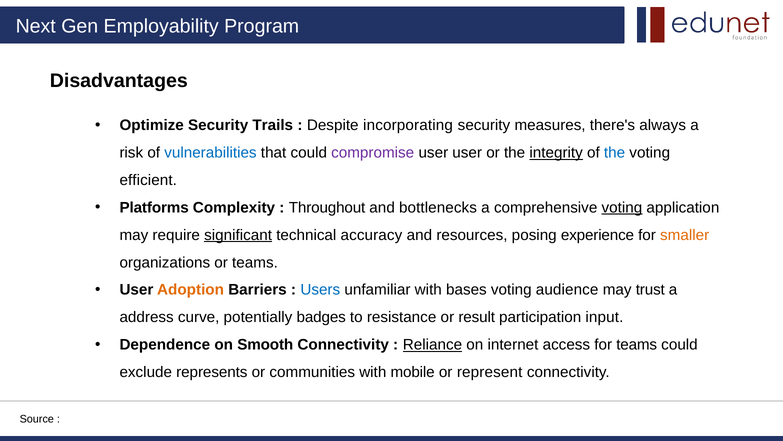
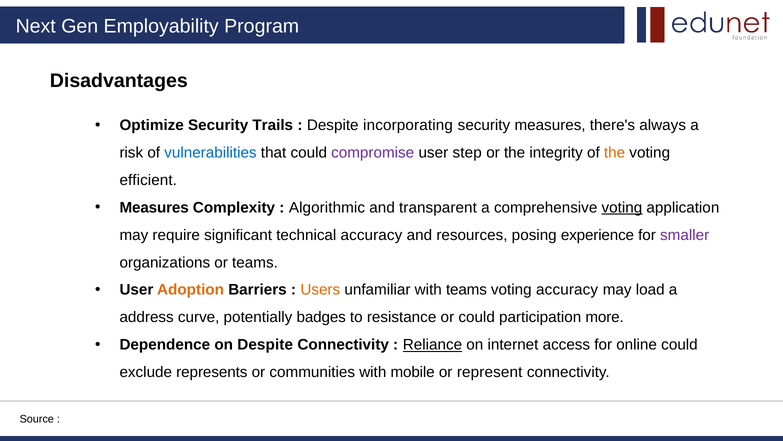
user user: user -> step
integrity underline: present -> none
the at (615, 153) colour: blue -> orange
Platforms at (154, 207): Platforms -> Measures
Throughout: Throughout -> Algorithmic
bottlenecks: bottlenecks -> transparent
significant underline: present -> none
smaller colour: orange -> purple
Users colour: blue -> orange
with bases: bases -> teams
voting audience: audience -> accuracy
trust: trust -> load
or result: result -> could
input: input -> more
on Smooth: Smooth -> Despite
for teams: teams -> online
